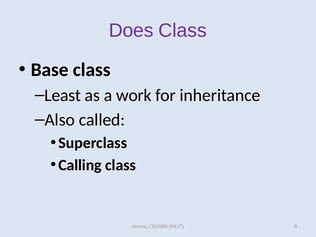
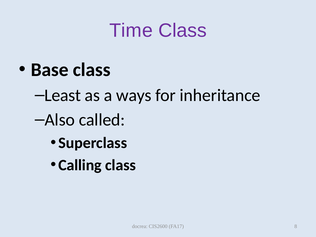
Does: Does -> Time
work: work -> ways
